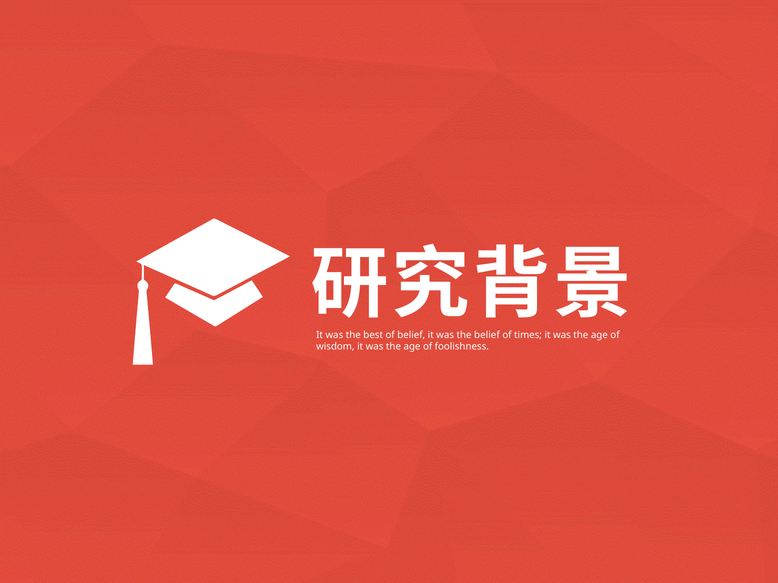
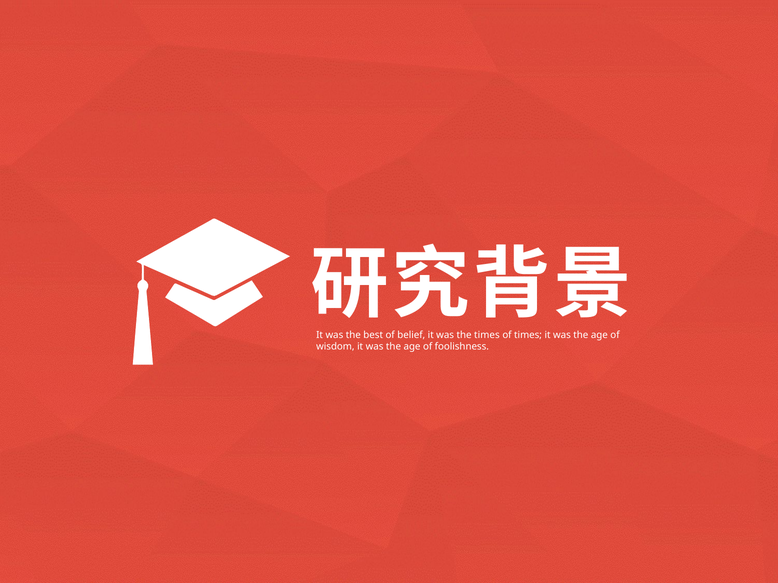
the belief: belief -> times
